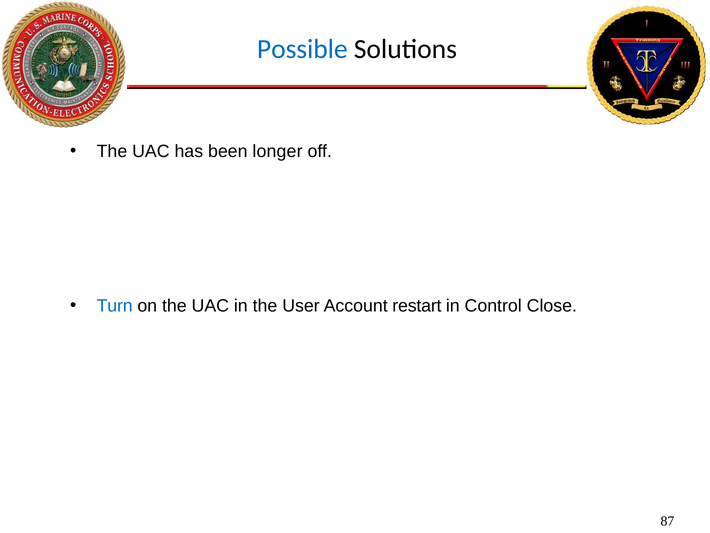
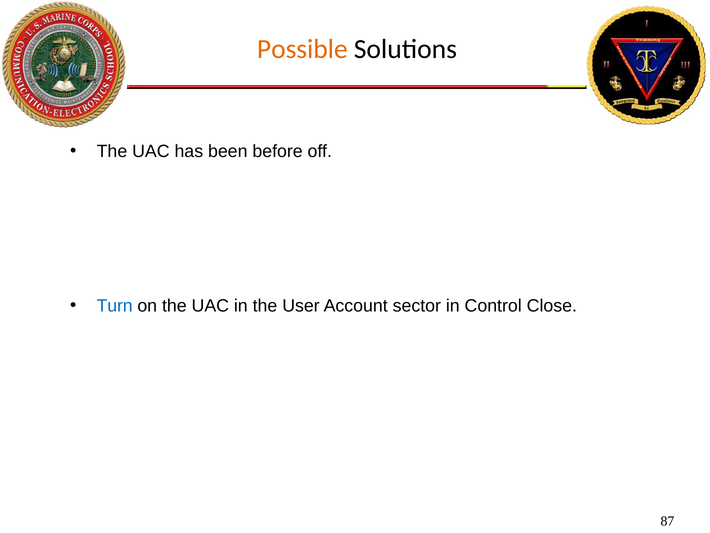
Possible colour: blue -> orange
longer: longer -> before
restart: restart -> sector
